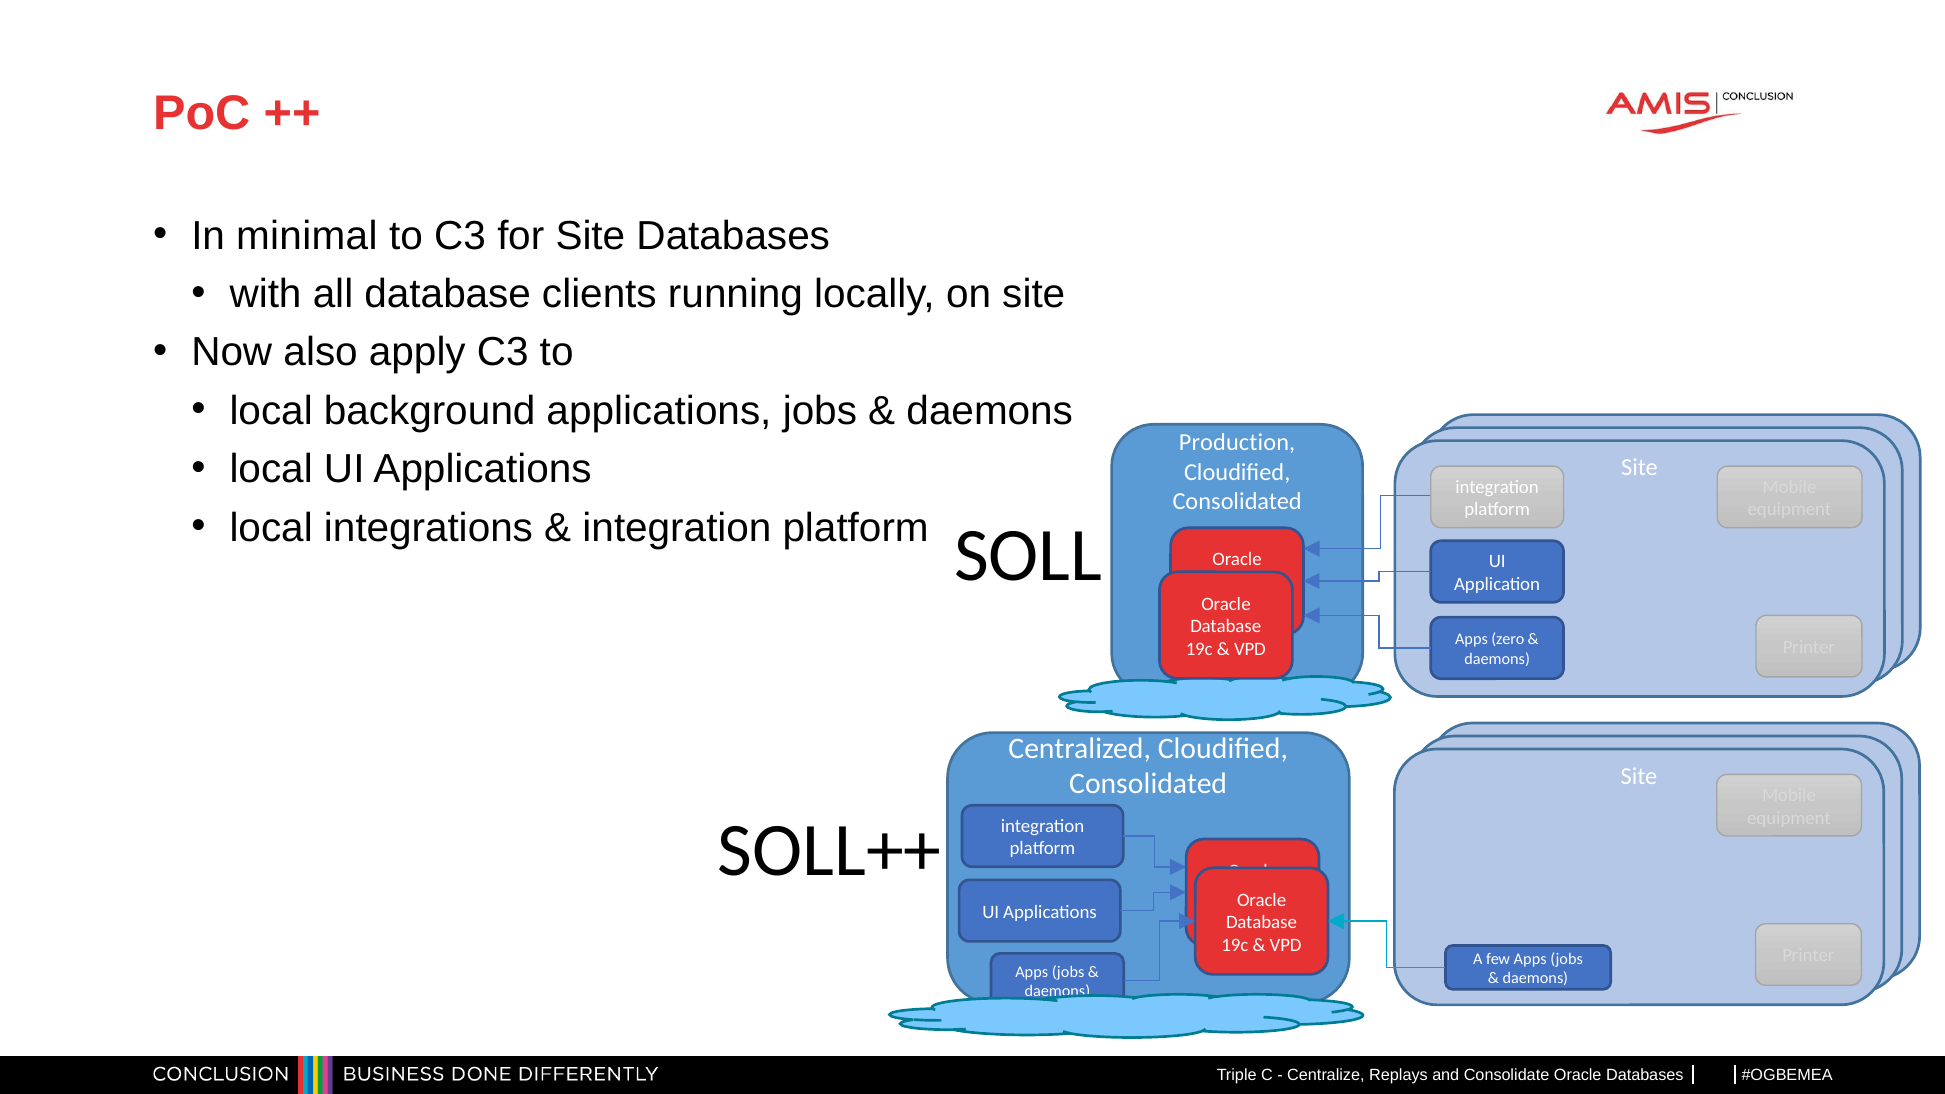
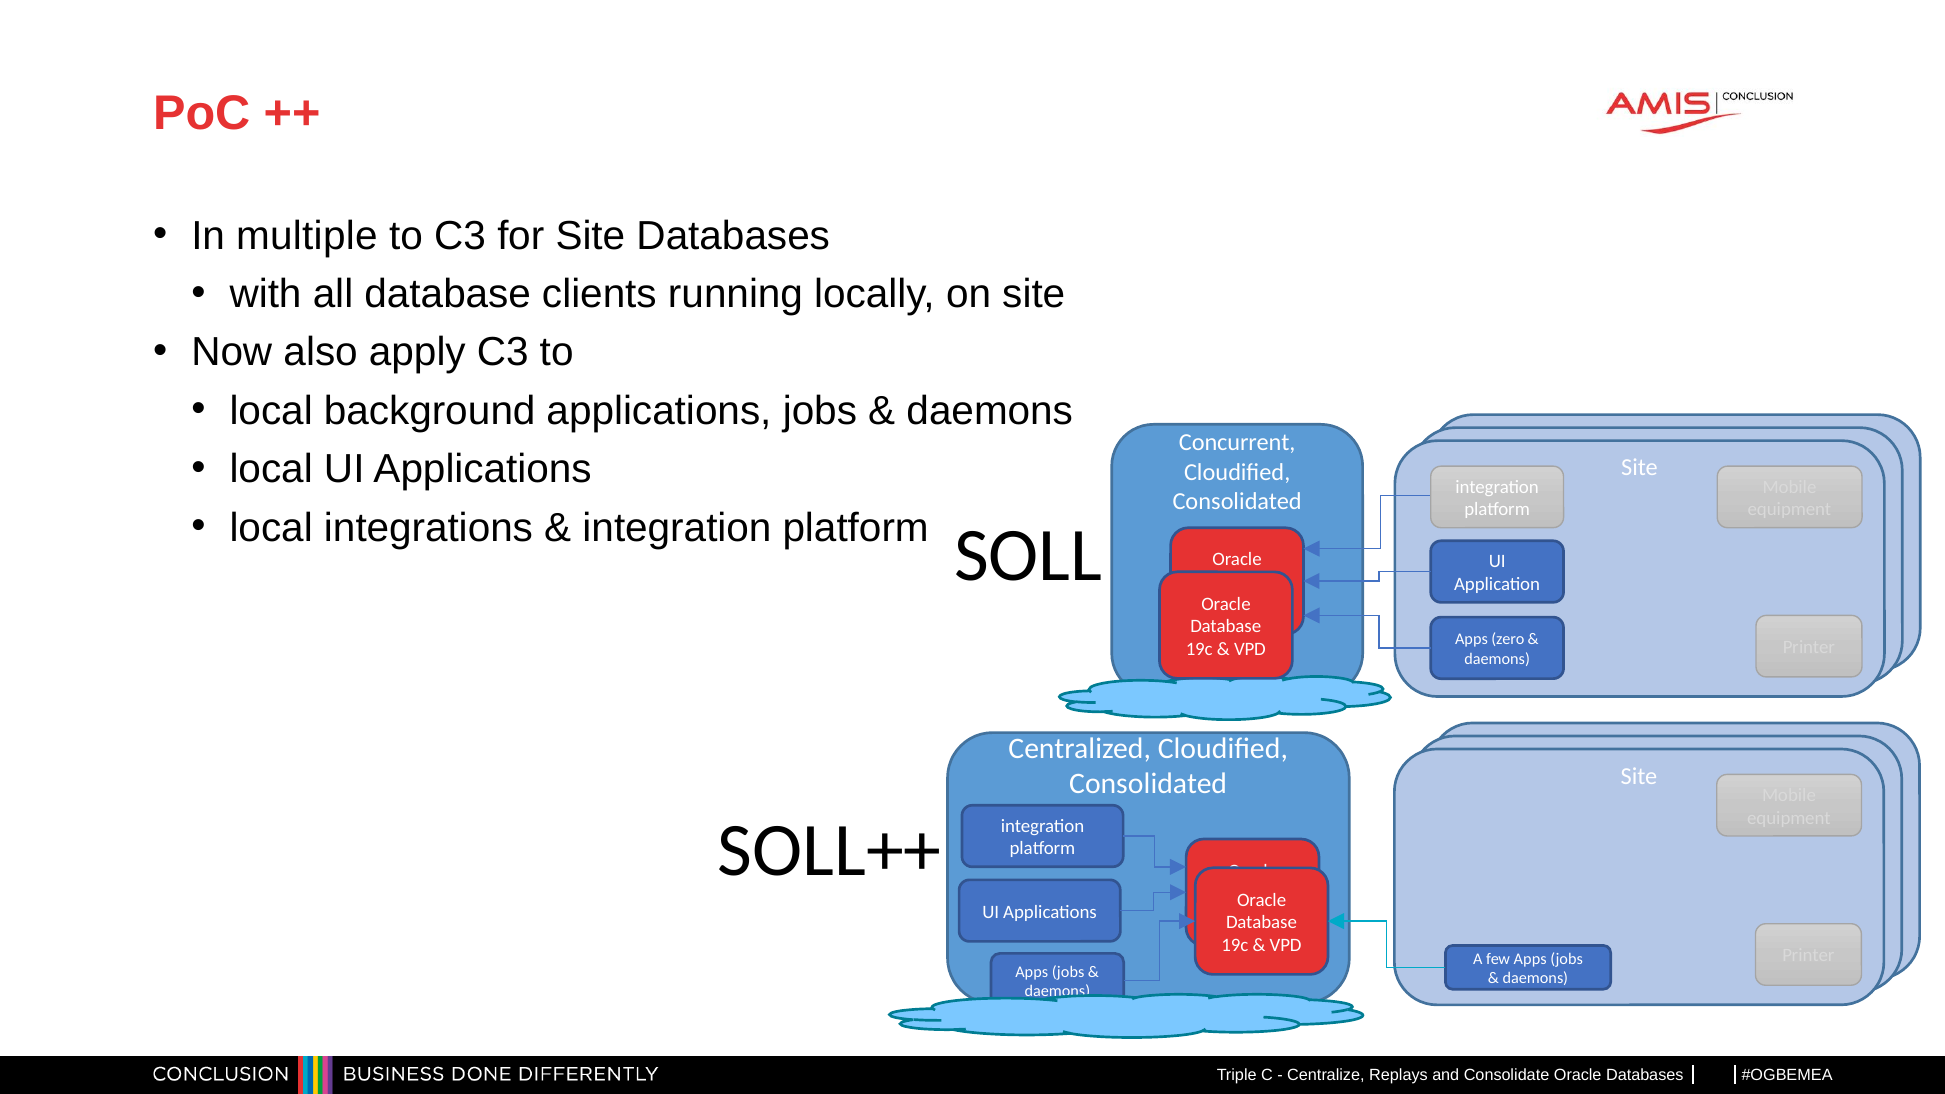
minimal: minimal -> multiple
Production: Production -> Concurrent
